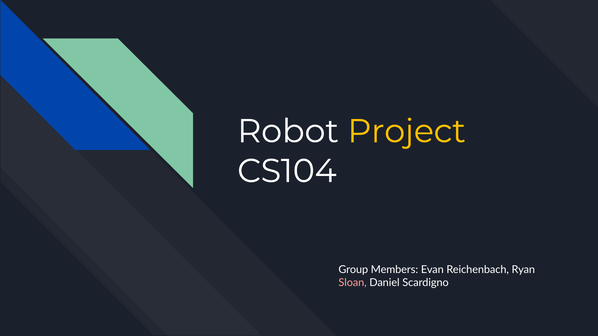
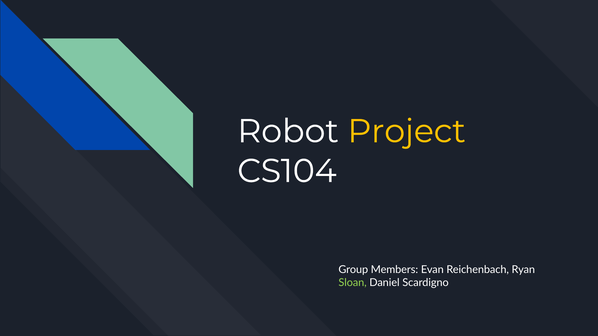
Sloan colour: pink -> light green
